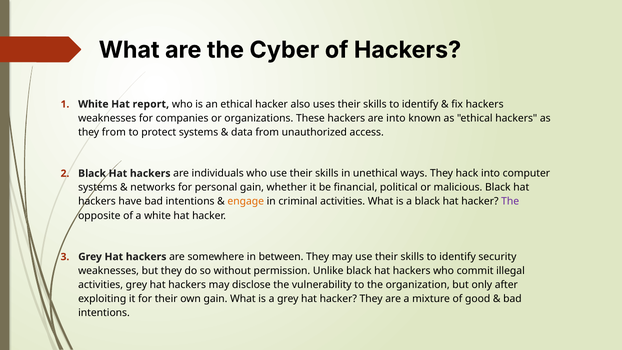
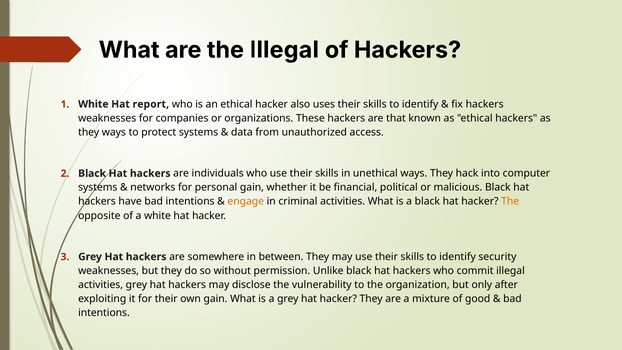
the Cyber: Cyber -> Illegal
are into: into -> that
they from: from -> ways
The at (510, 201) colour: purple -> orange
